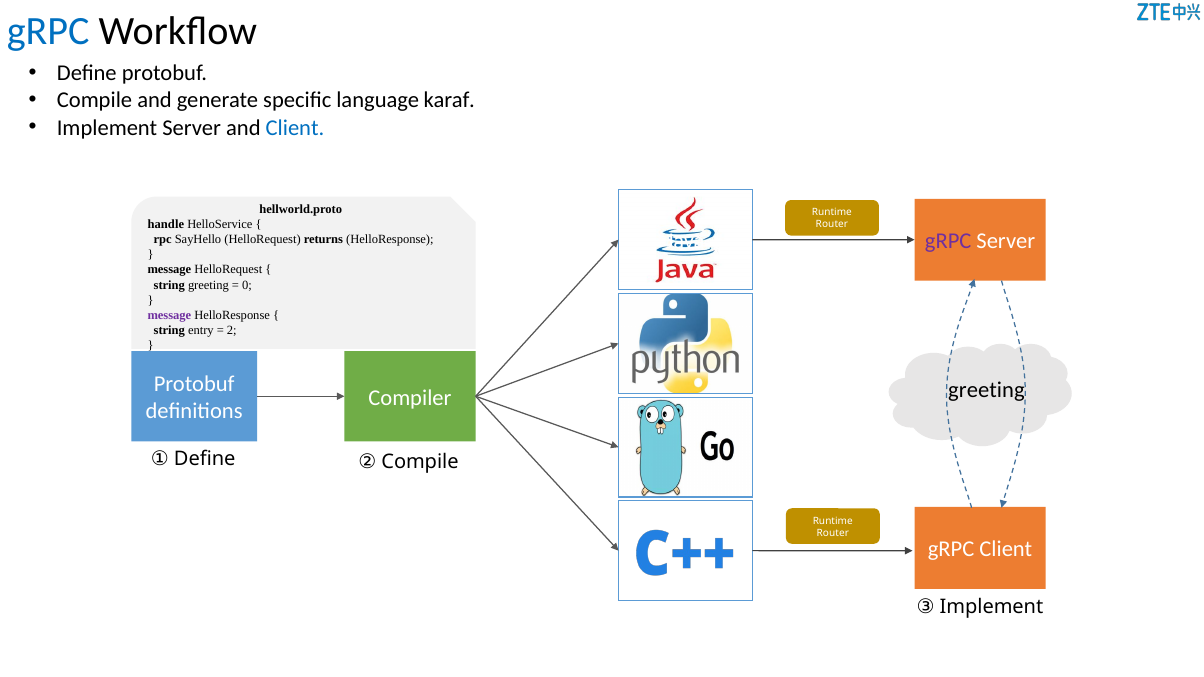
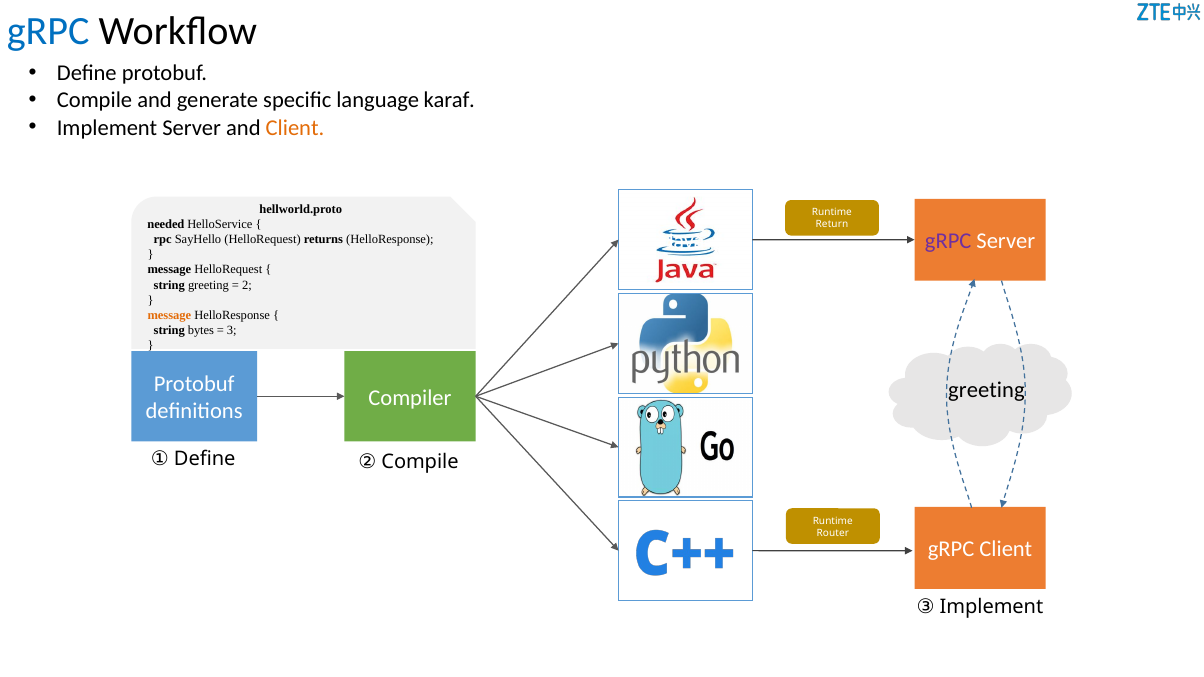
Client at (295, 128) colour: blue -> orange
handle: handle -> needed
Router at (832, 225): Router -> Return
0: 0 -> 2
message at (169, 315) colour: purple -> orange
entry: entry -> bytes
2: 2 -> 3
